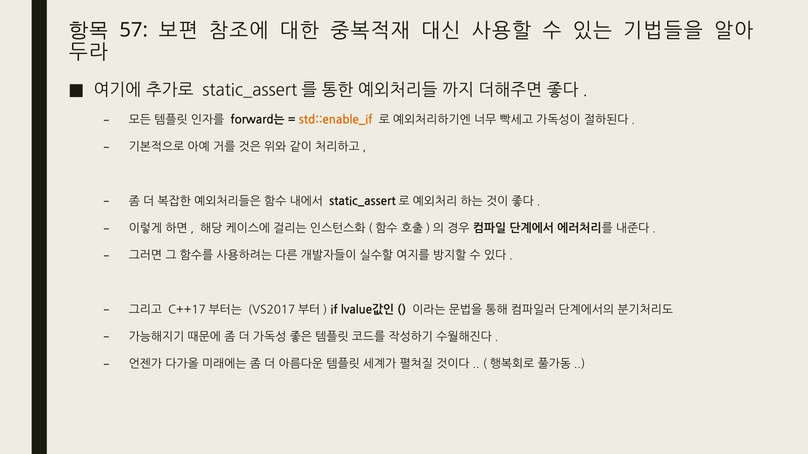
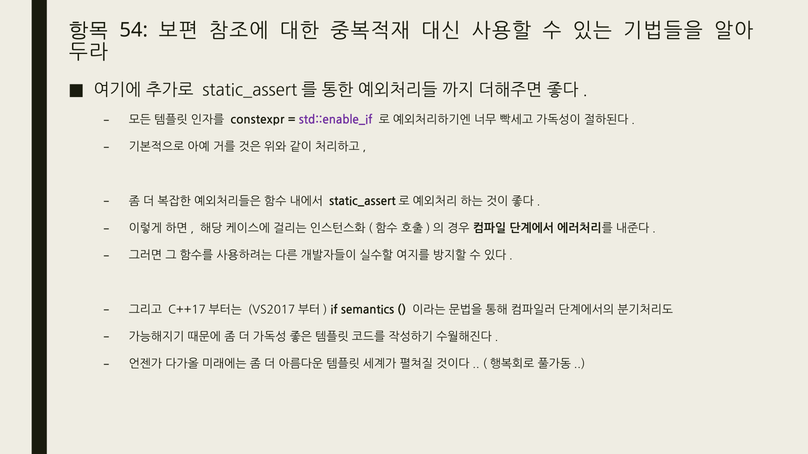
57: 57 -> 54
forward는: forward는 -> constexpr
std::enable_if colour: orange -> purple
lvalue값인: lvalue값인 -> semantics
